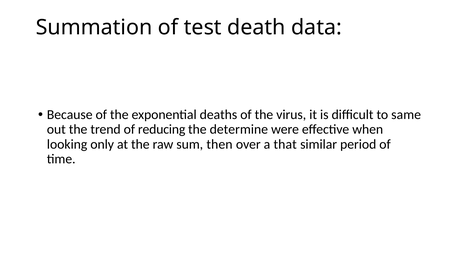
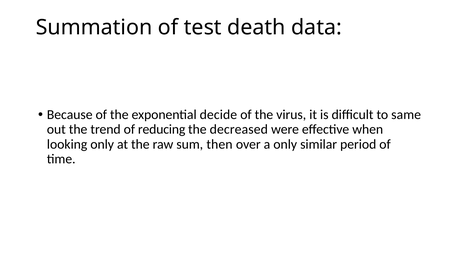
deaths: deaths -> decide
determine: determine -> decreased
a that: that -> only
